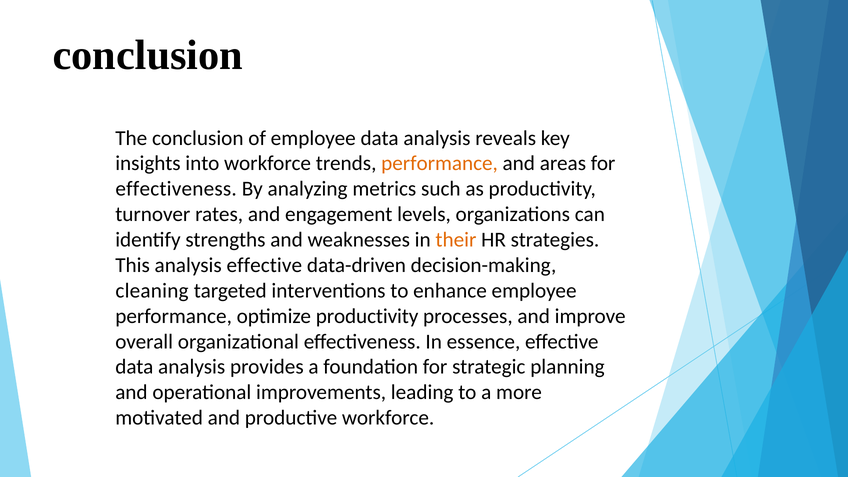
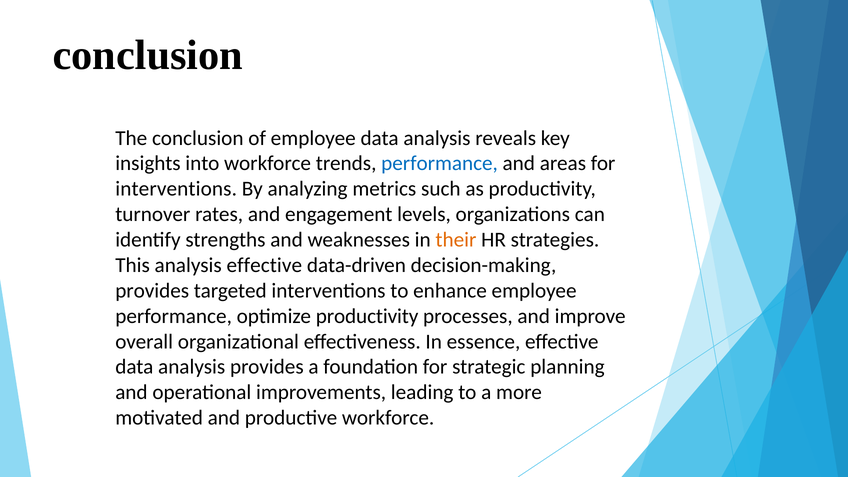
performance at (440, 163) colour: orange -> blue
effectiveness at (176, 189): effectiveness -> interventions
cleaning at (152, 291): cleaning -> provides
